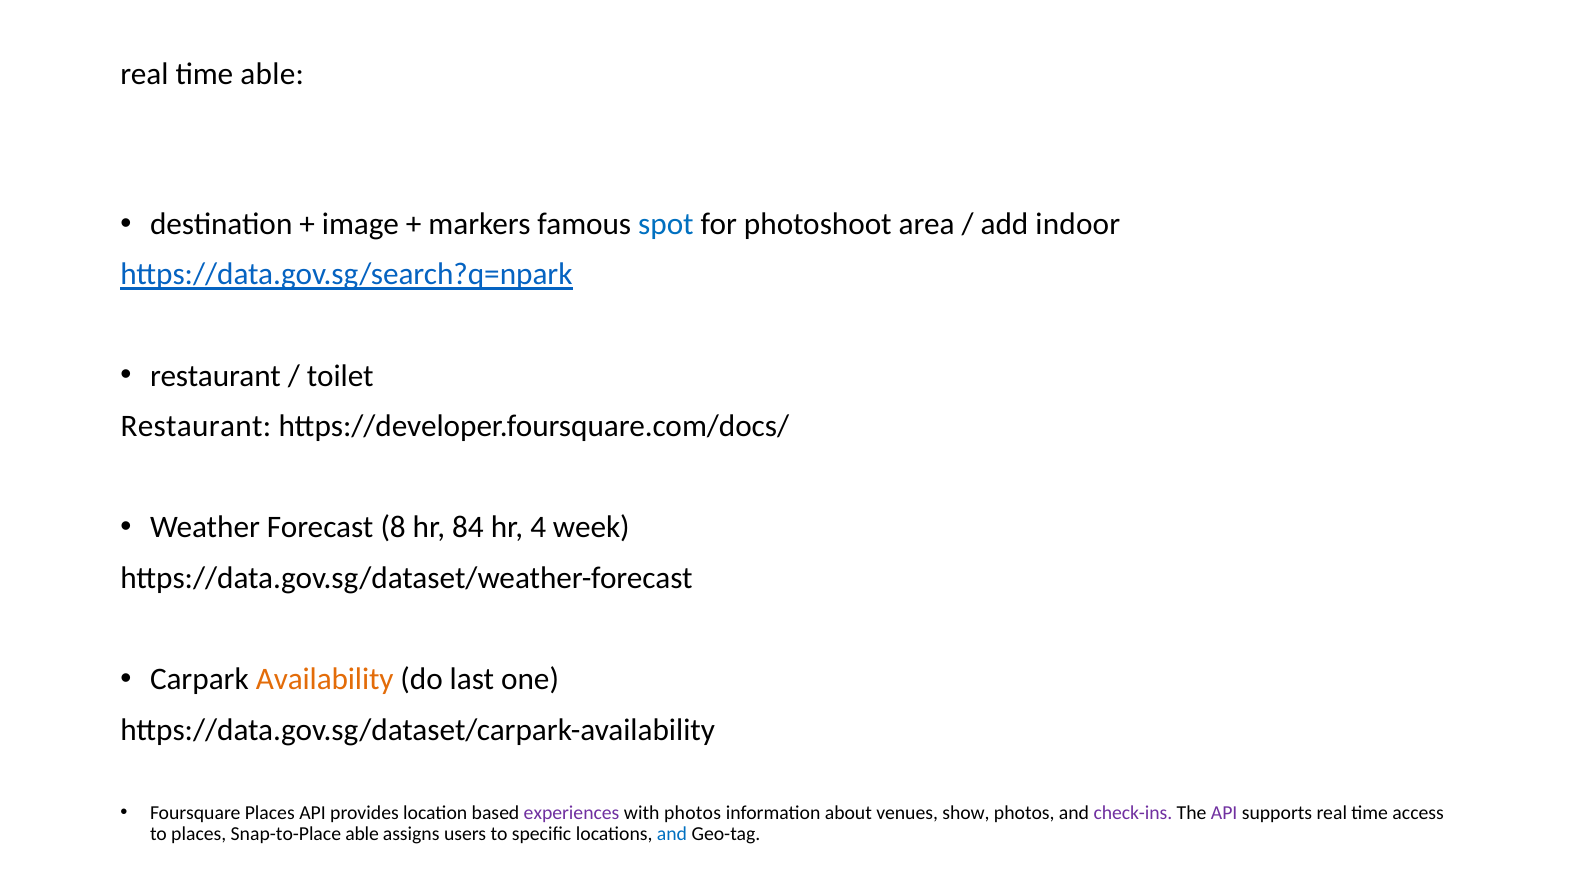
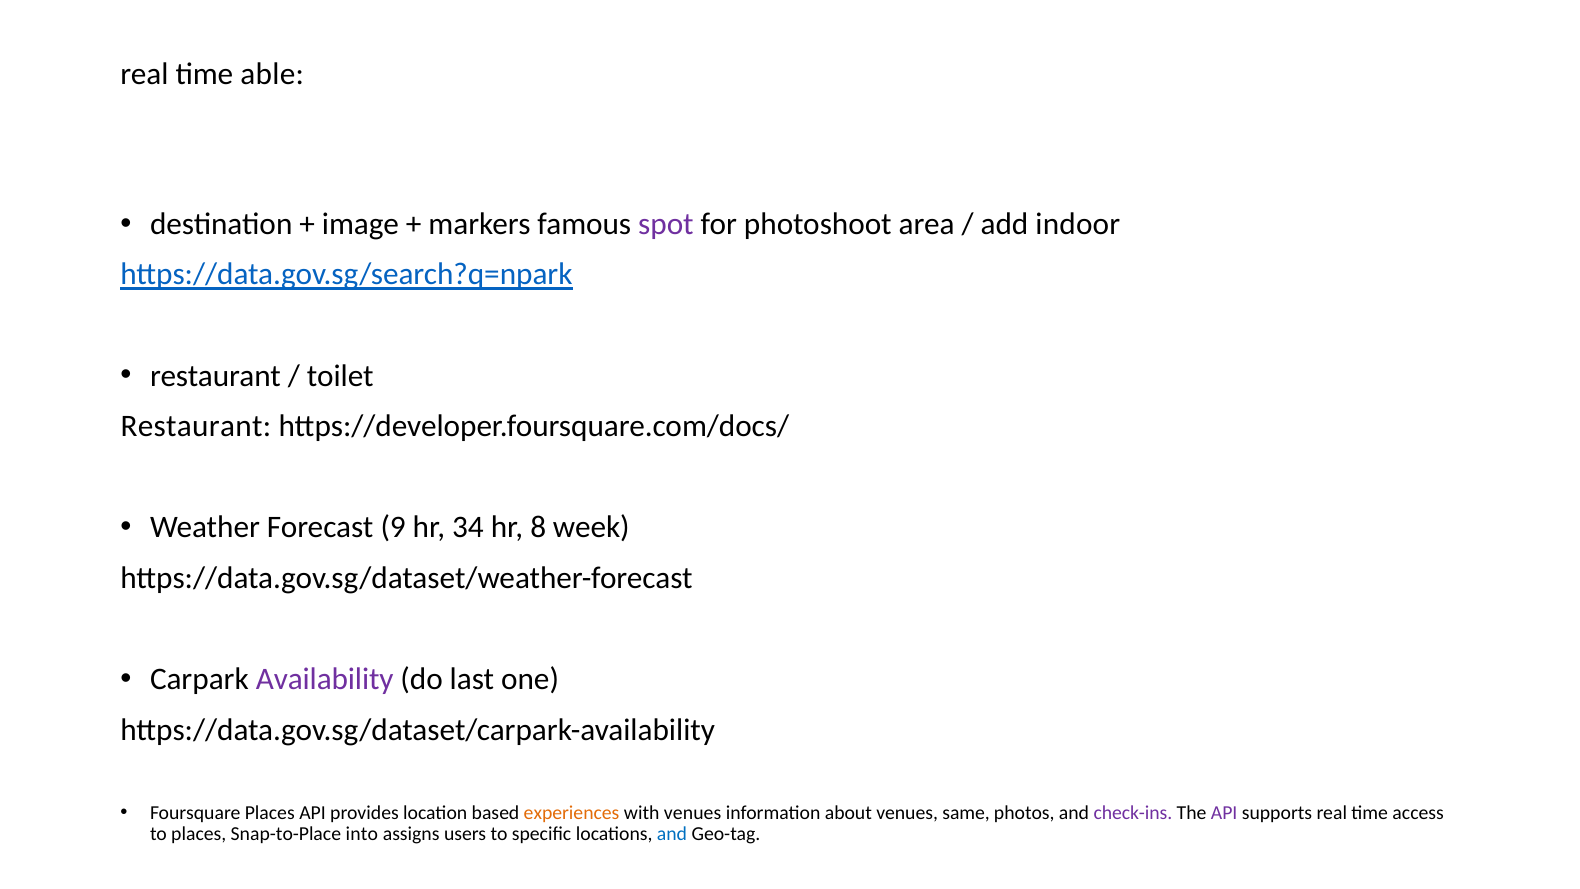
spot colour: blue -> purple
8: 8 -> 9
84: 84 -> 34
4: 4 -> 8
Availability colour: orange -> purple
experiences colour: purple -> orange
with photos: photos -> venues
show: show -> same
Snap-to-Place able: able -> into
